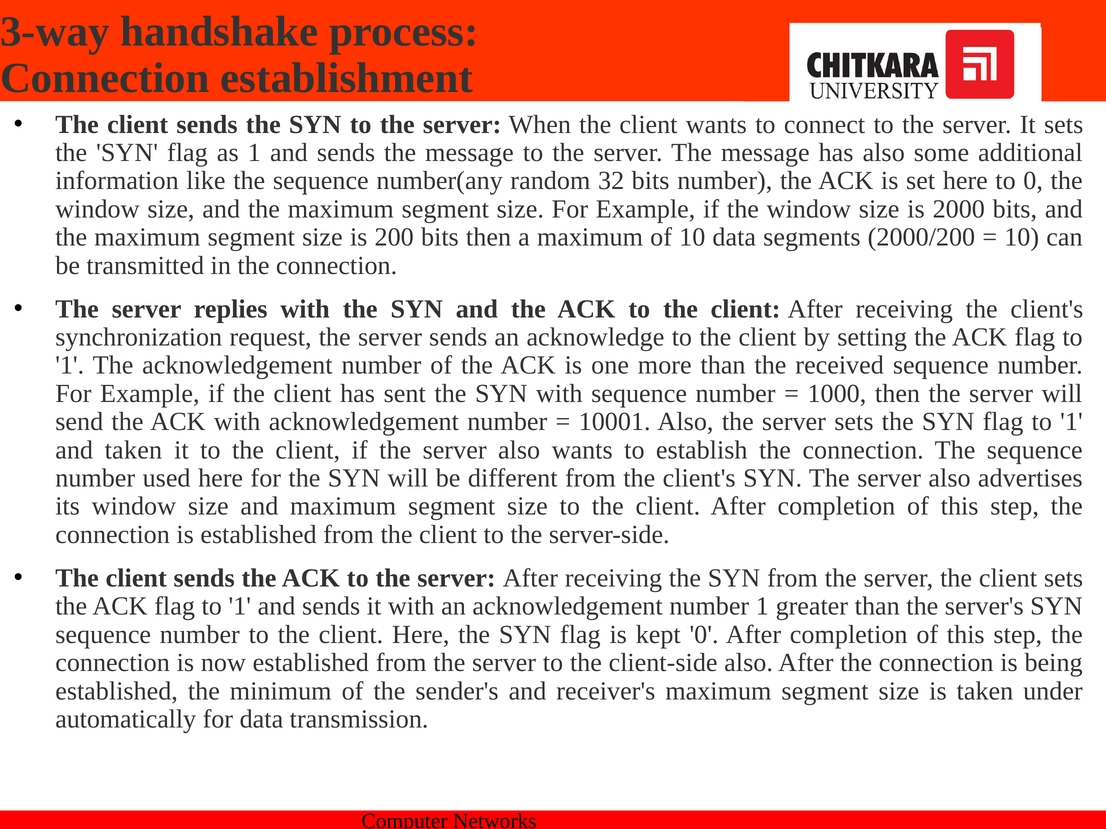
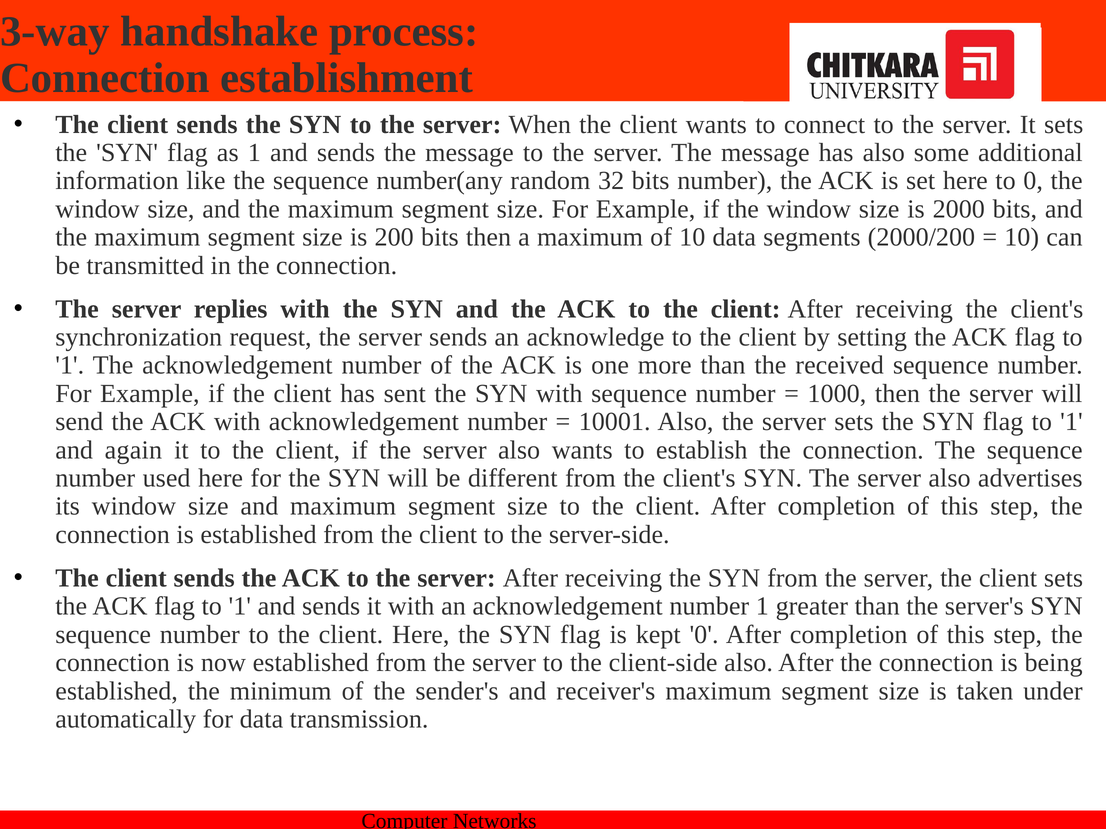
and taken: taken -> again
